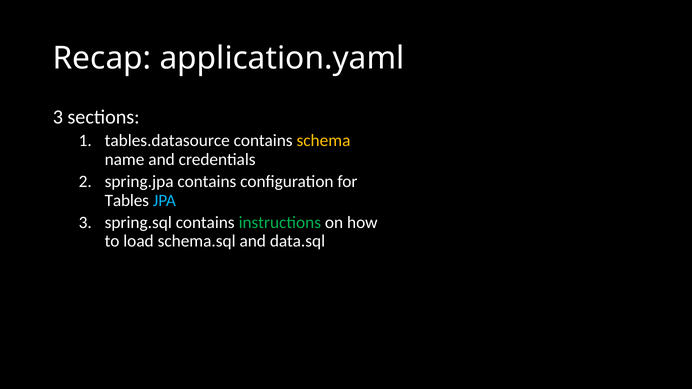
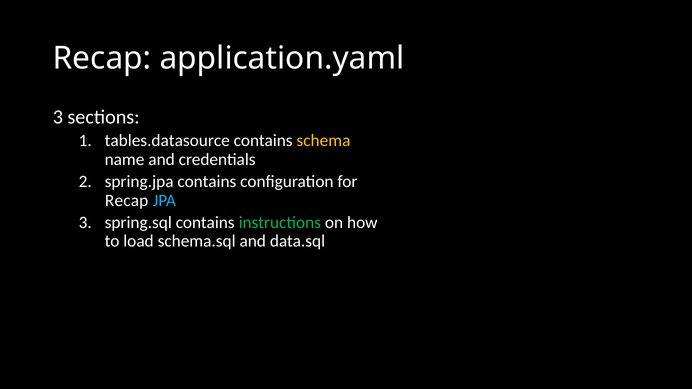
Tables at (127, 200): Tables -> Recap
